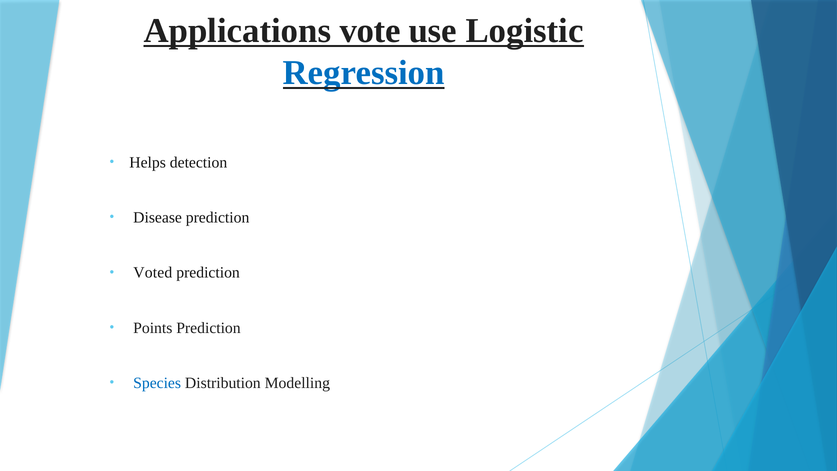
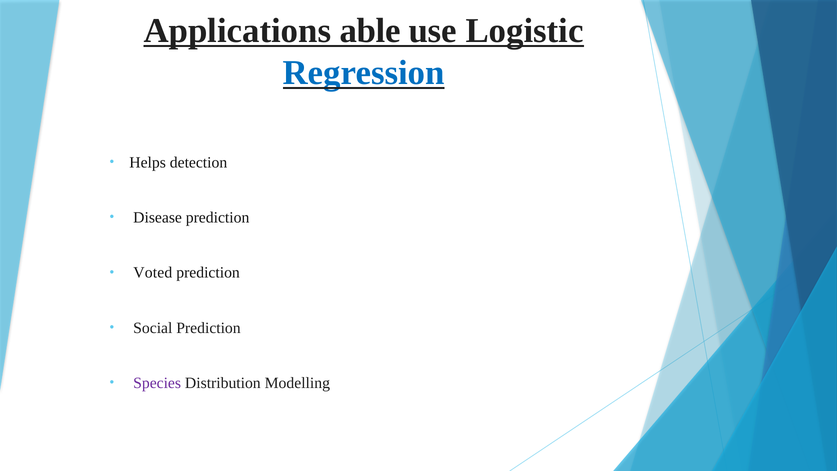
vote: vote -> able
Points: Points -> Social
Species colour: blue -> purple
